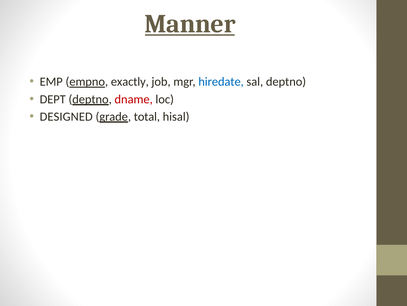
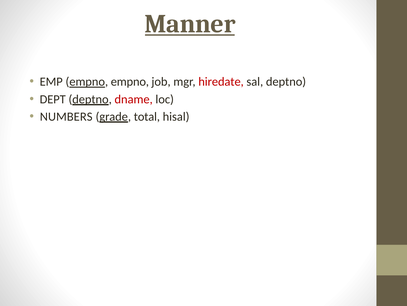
empno exactly: exactly -> empno
hiredate colour: blue -> red
DESIGNED: DESIGNED -> NUMBERS
